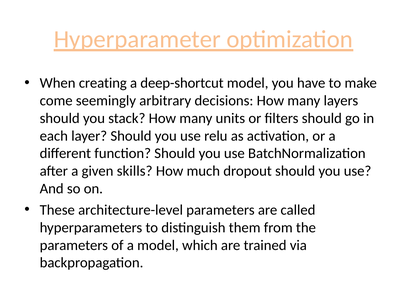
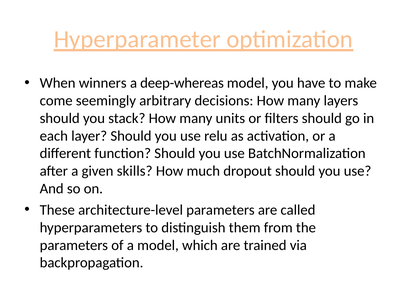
creating: creating -> winners
deep-shortcut: deep-shortcut -> deep-whereas
